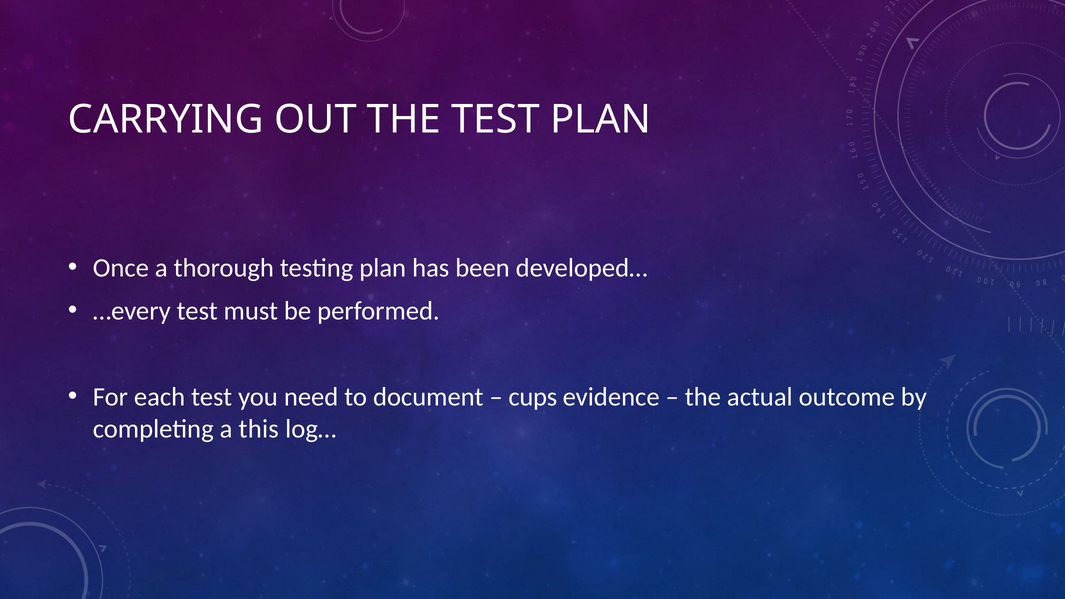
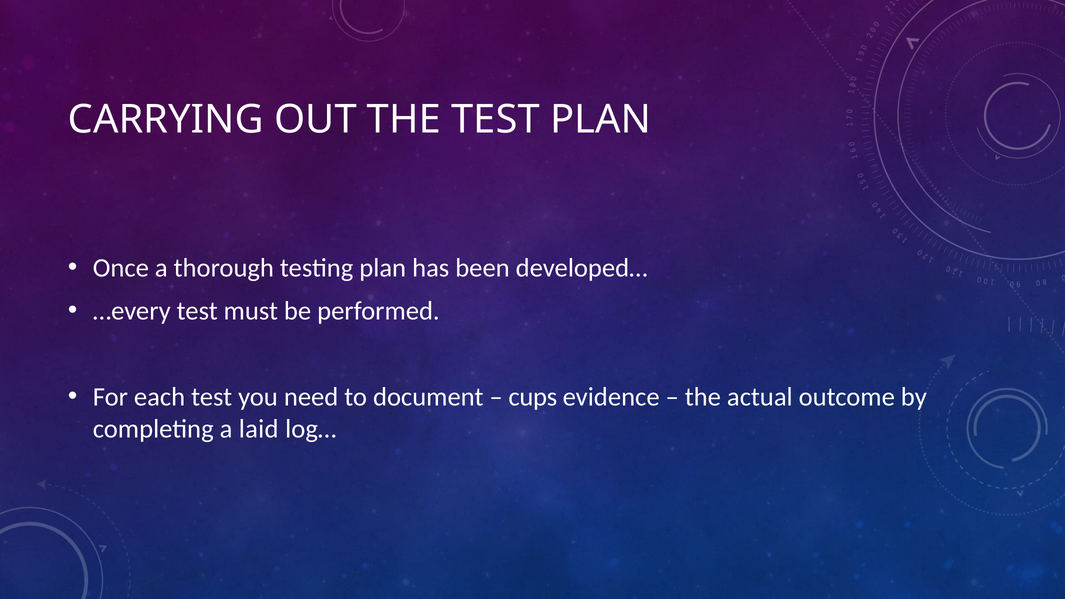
this: this -> laid
